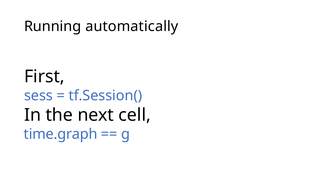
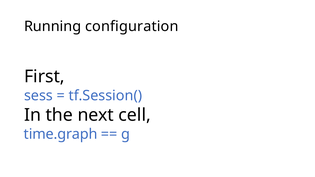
automatically: automatically -> configuration
